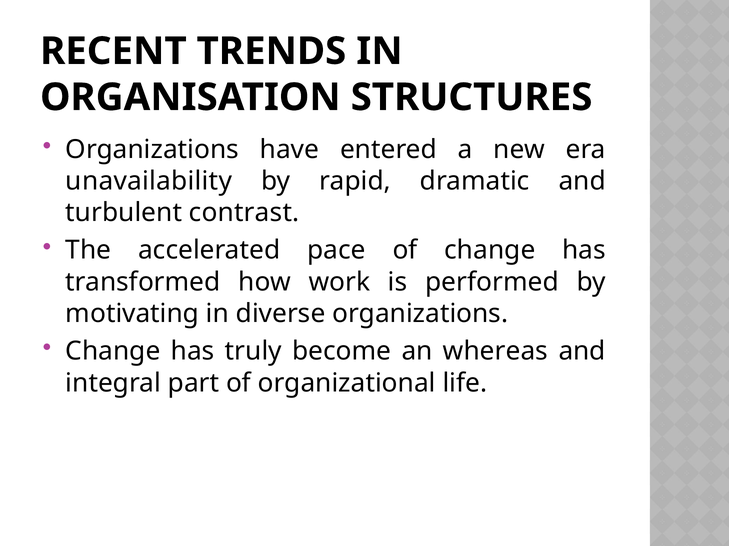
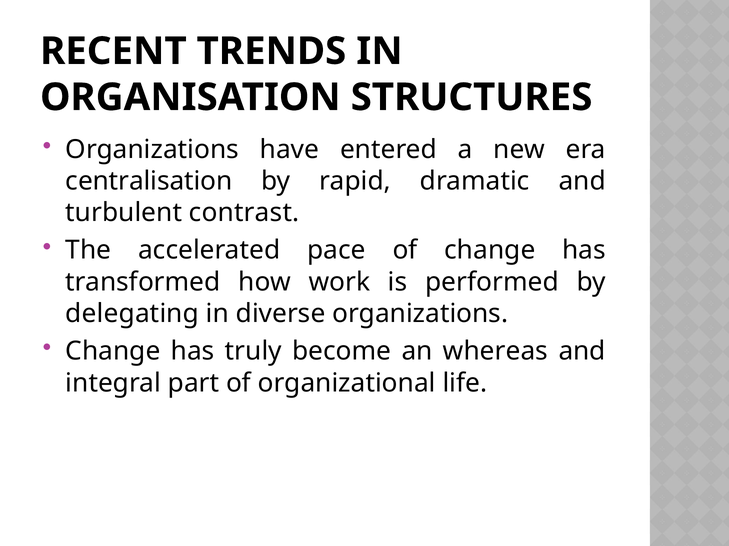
unavailability: unavailability -> centralisation
motivating: motivating -> delegating
